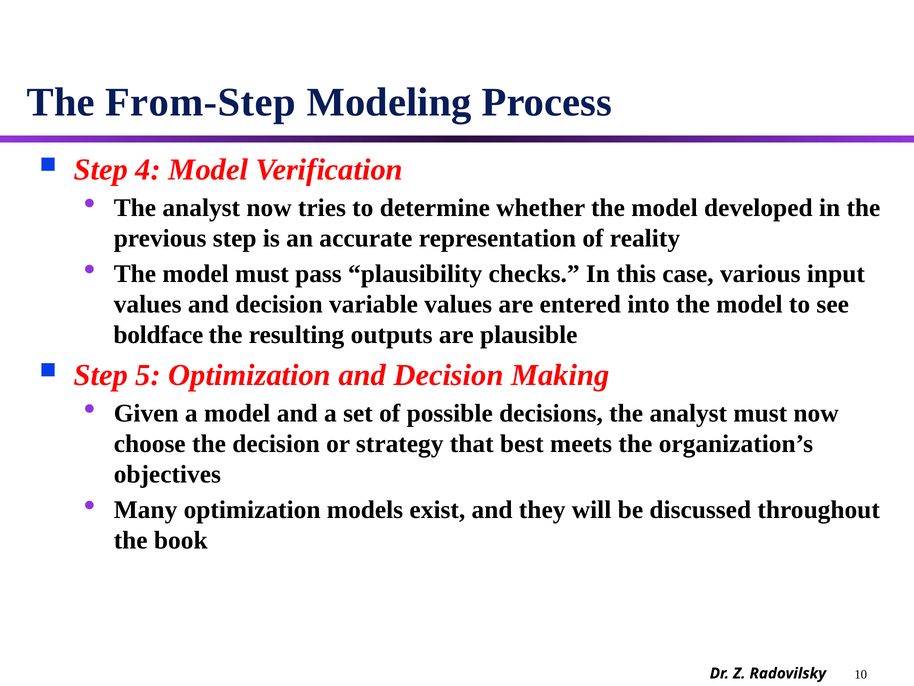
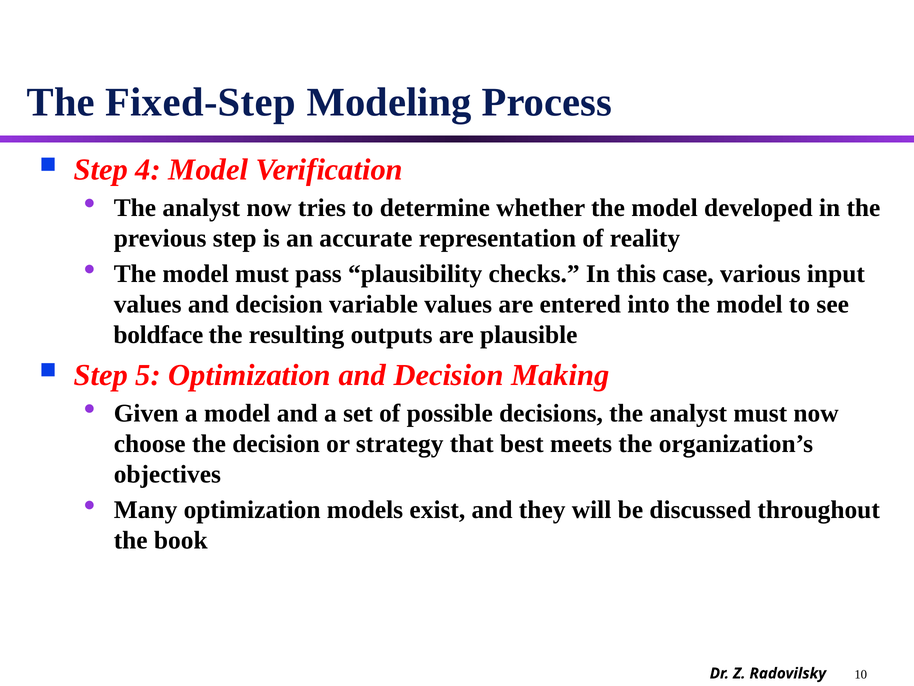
From-Step: From-Step -> Fixed-Step
